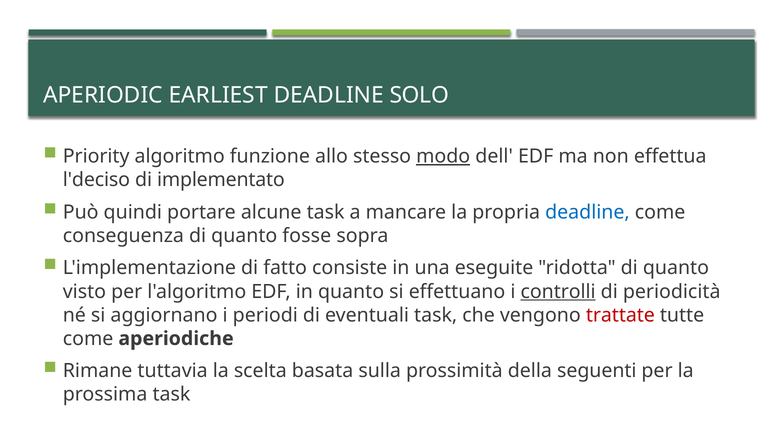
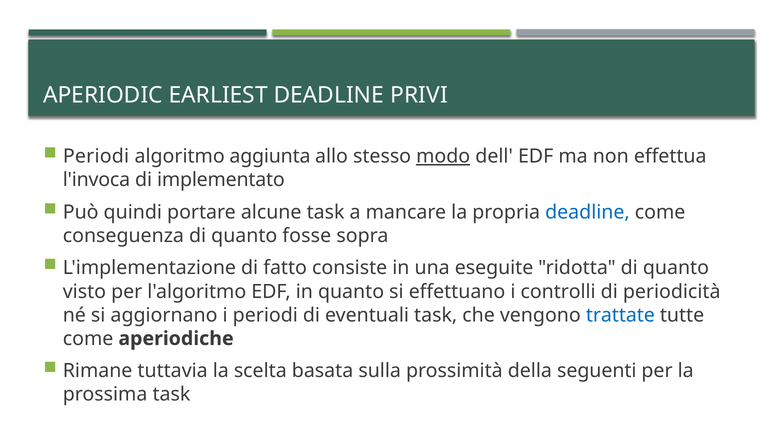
SOLO: SOLO -> PRIVI
Priority at (96, 156): Priority -> Periodi
funzione: funzione -> aggiunta
l'deciso: l'deciso -> l'invoca
controlli underline: present -> none
trattate colour: red -> blue
